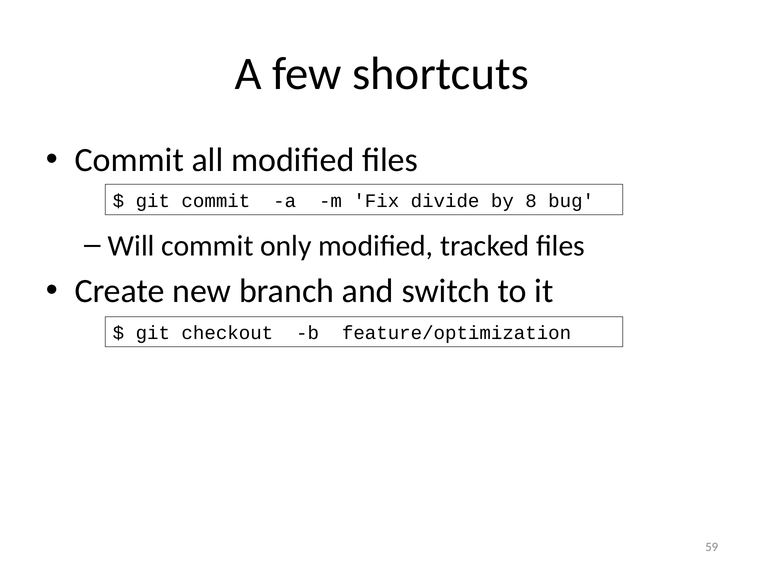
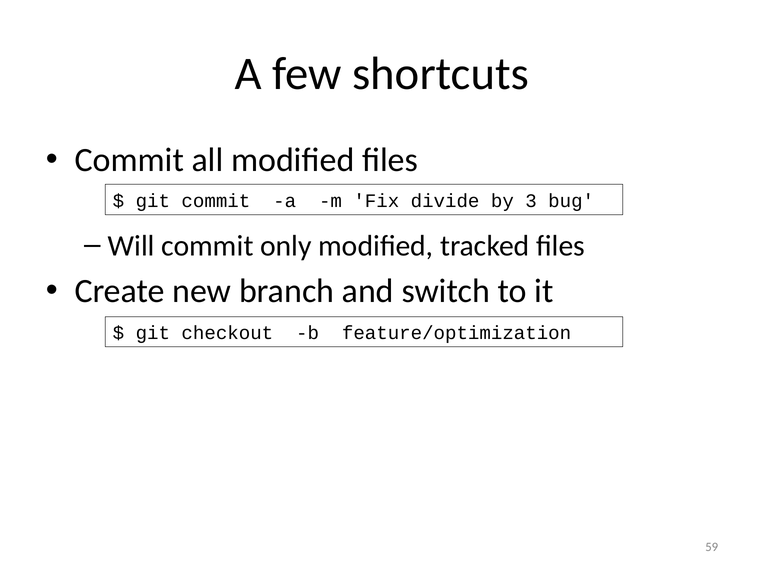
8: 8 -> 3
